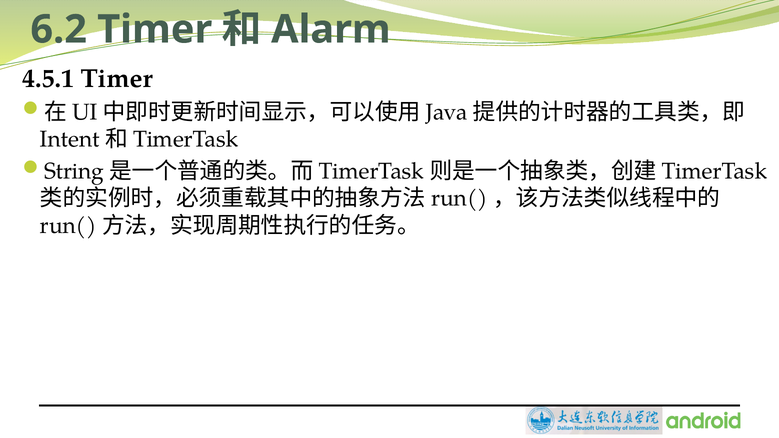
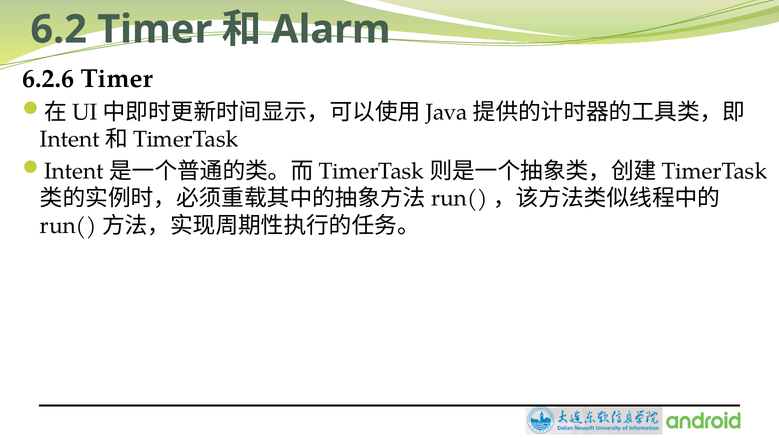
4.5.1: 4.5.1 -> 6.2.6
String at (74, 171): String -> Intent
